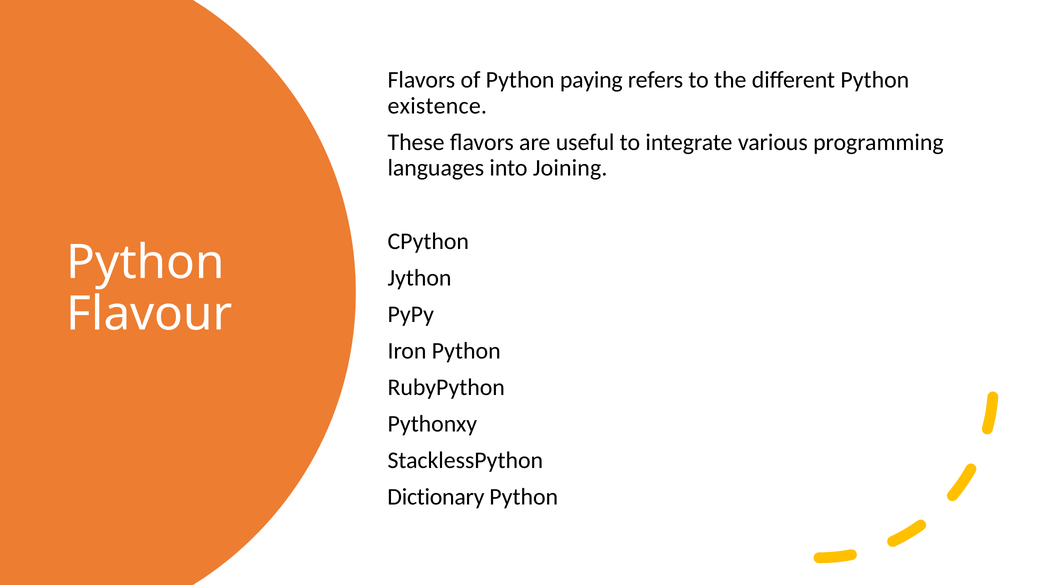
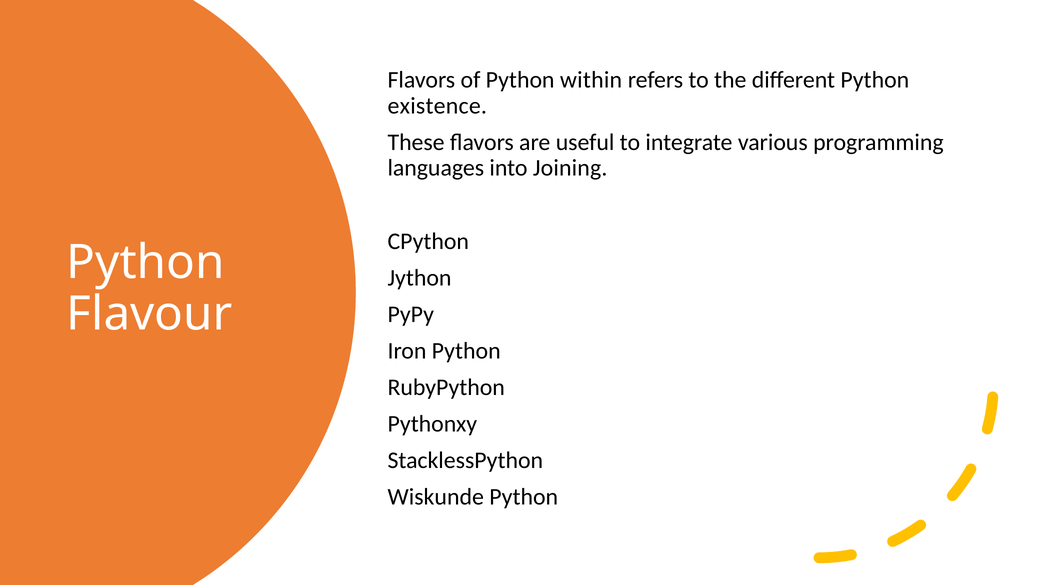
paying: paying -> within
Dictionary: Dictionary -> Wiskunde
